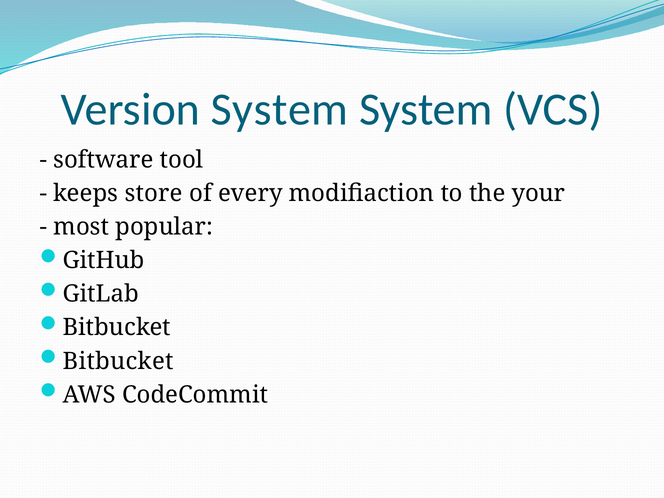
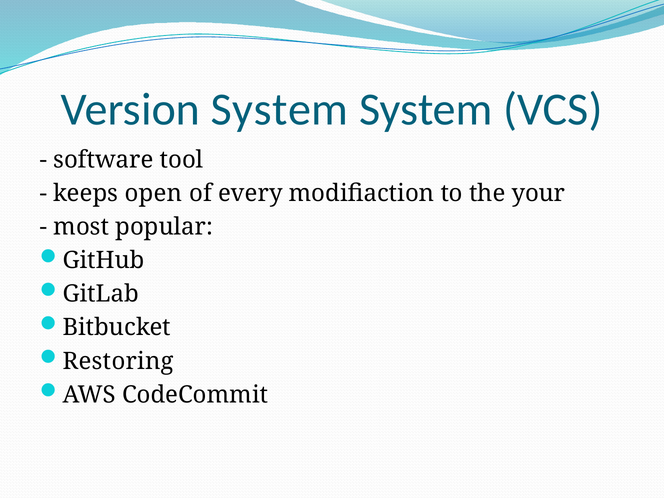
store: store -> open
Bitbucket at (118, 361): Bitbucket -> Restoring
